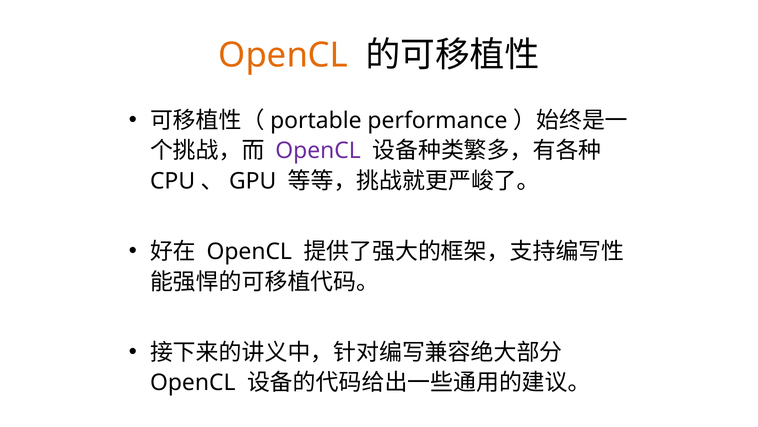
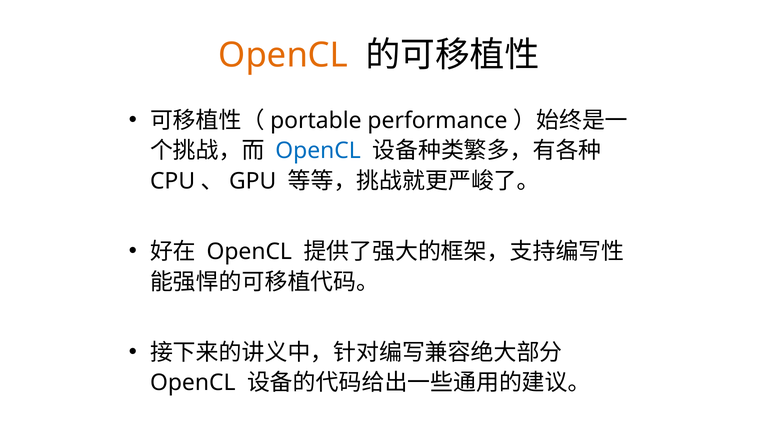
OpenCL at (318, 151) colour: purple -> blue
